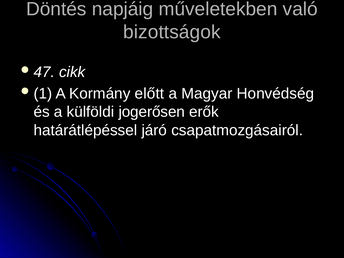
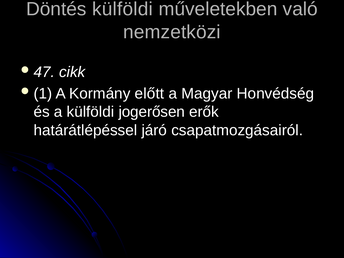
Döntés napjáig: napjáig -> külföldi
bizottságok: bizottságok -> nemzetközi
